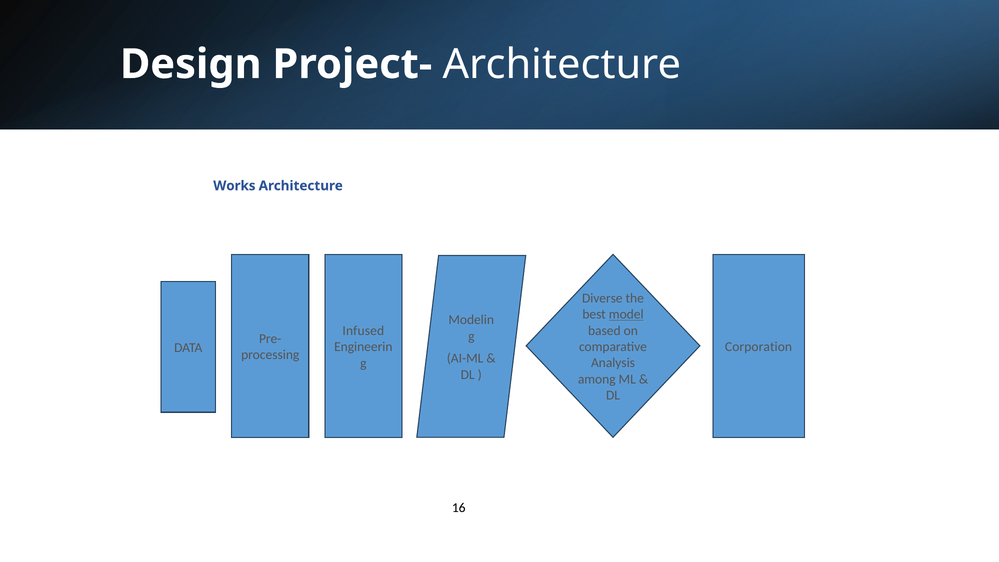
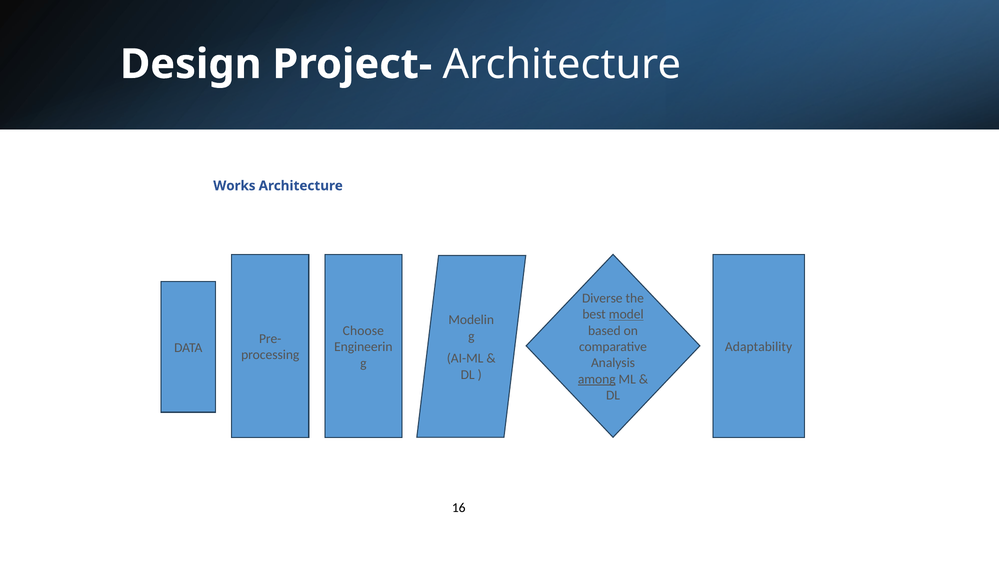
Infused: Infused -> Choose
Corporation: Corporation -> Adaptability
among underline: none -> present
